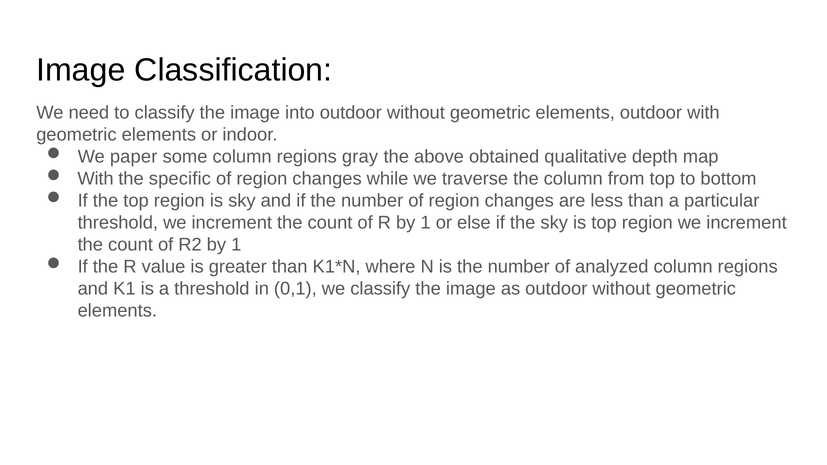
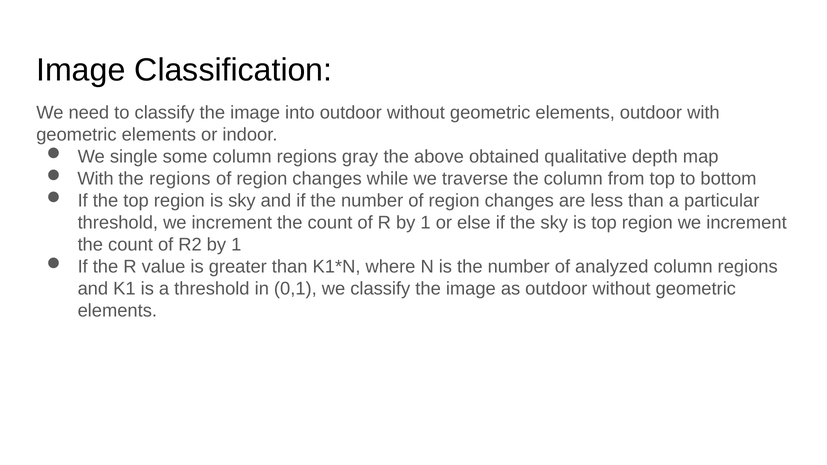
paper: paper -> single
the specific: specific -> regions
